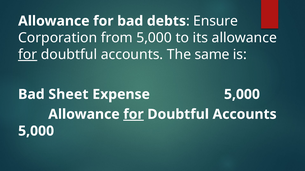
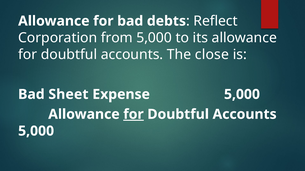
Ensure: Ensure -> Reflect
for at (28, 55) underline: present -> none
same: same -> close
